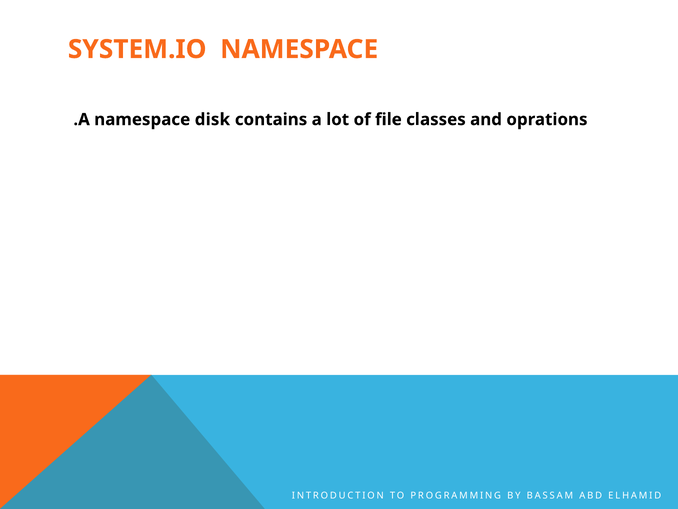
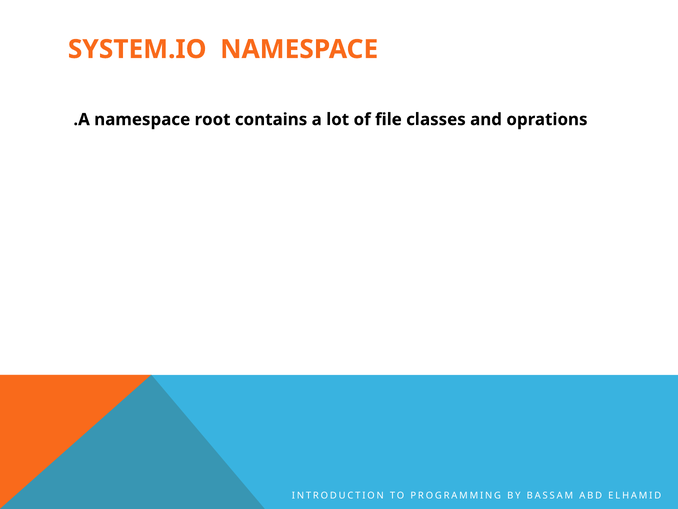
disk: disk -> root
